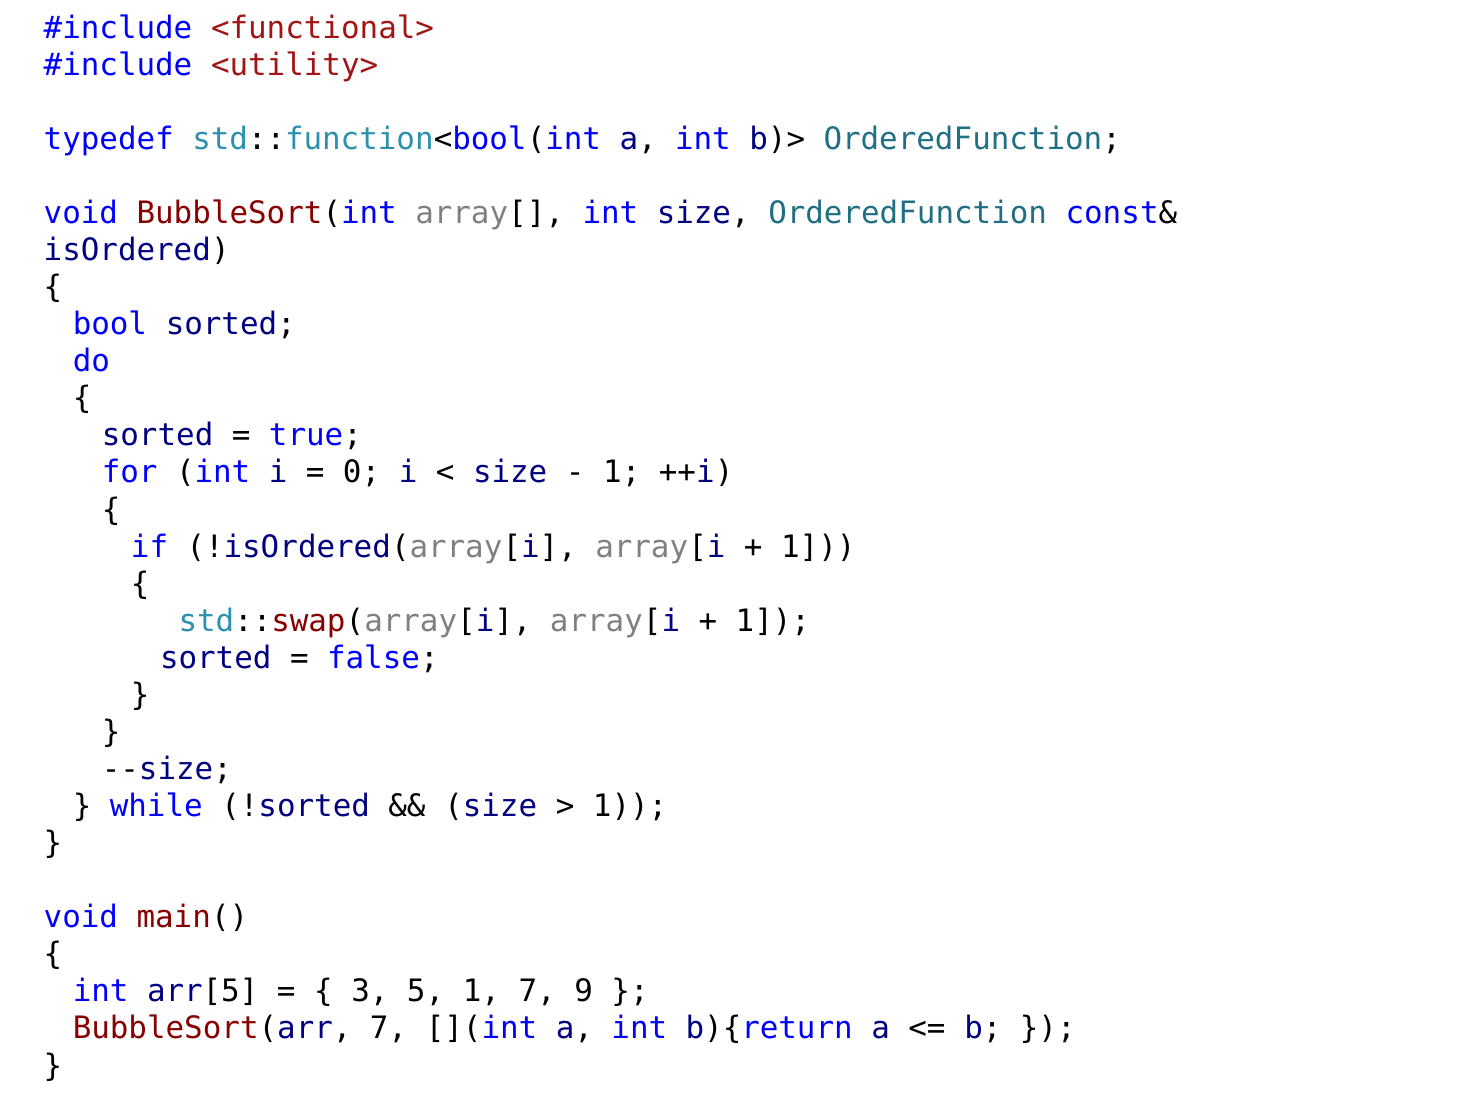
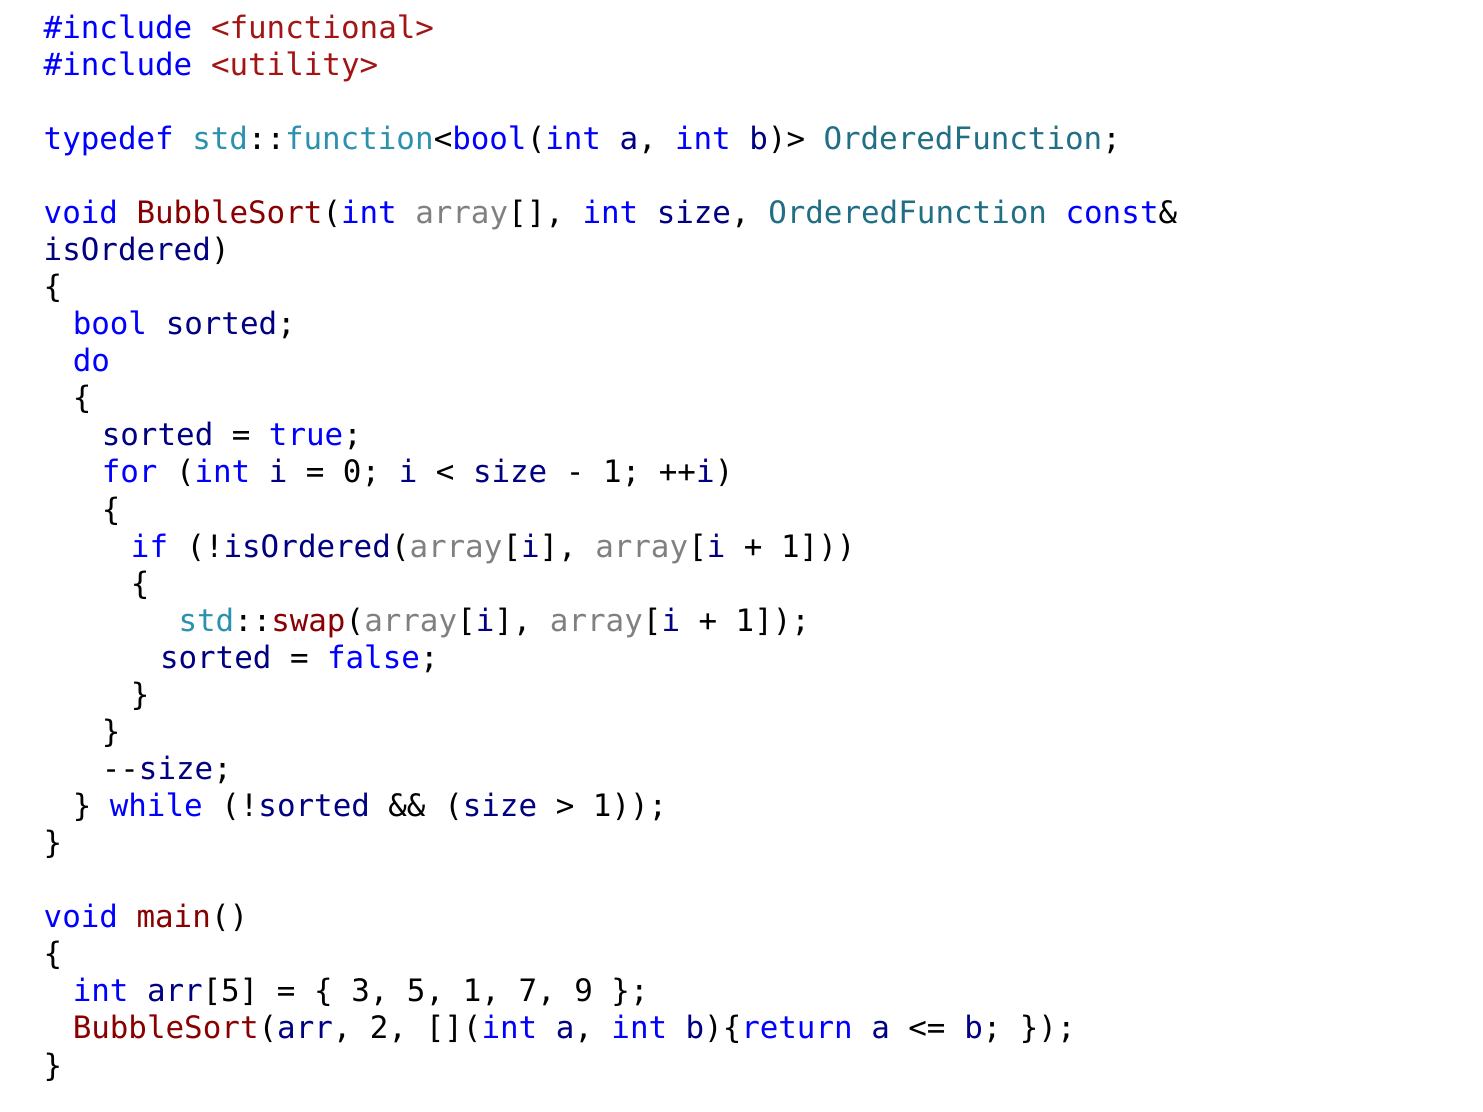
BubbleSort(arr 7: 7 -> 2
